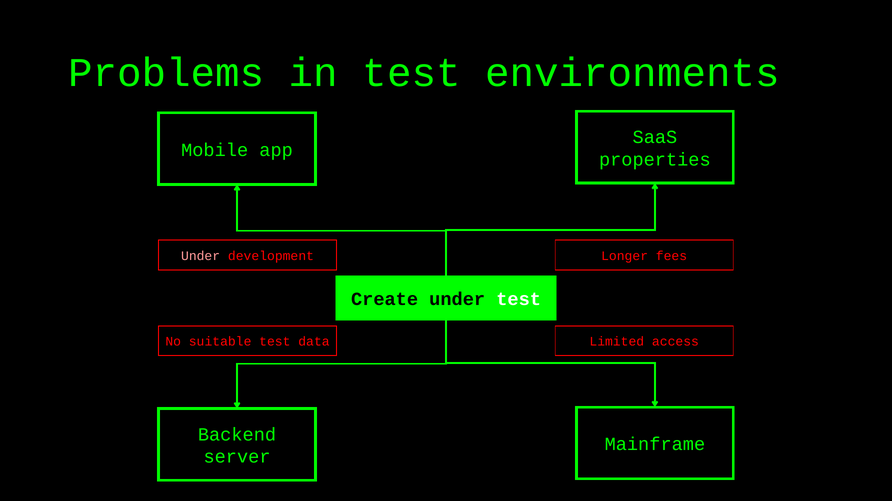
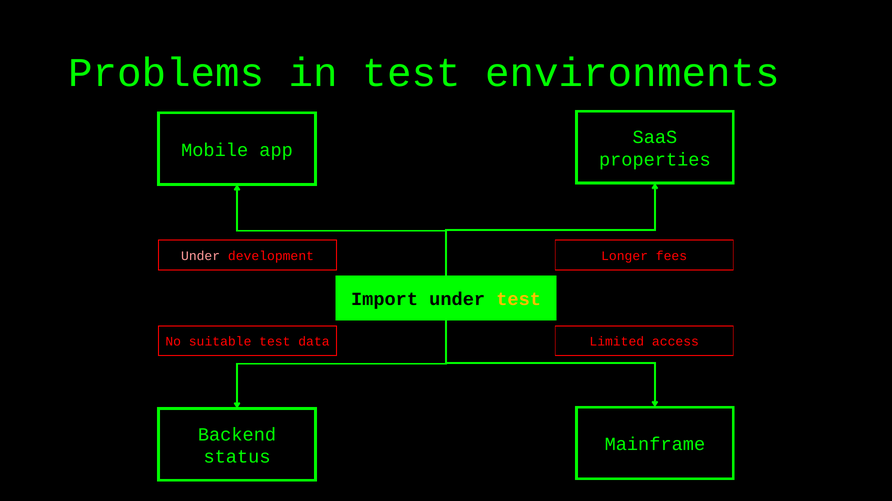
Create: Create -> Import
test at (519, 300) colour: white -> yellow
server: server -> status
